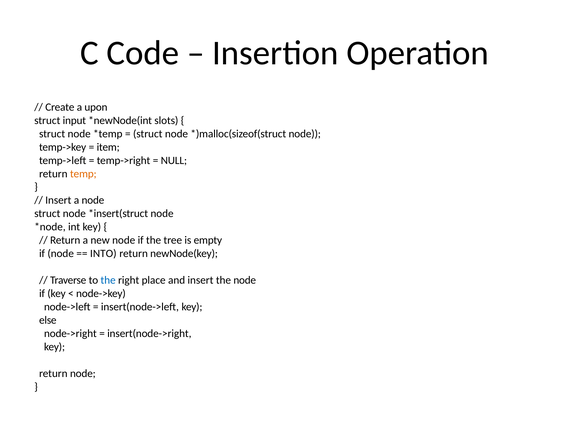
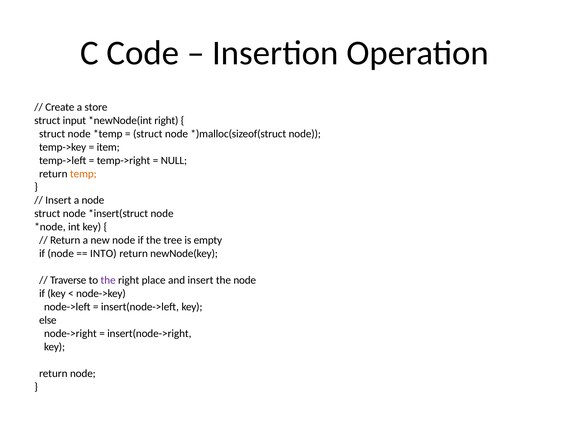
upon: upon -> store
slots at (166, 120): slots -> right
the at (108, 280) colour: blue -> purple
